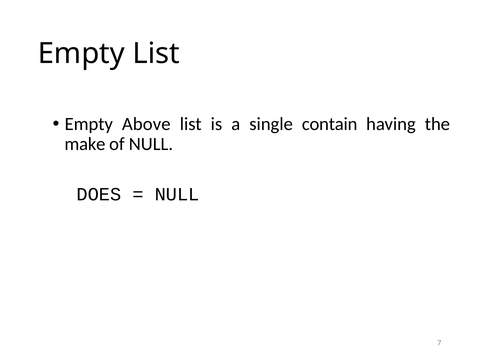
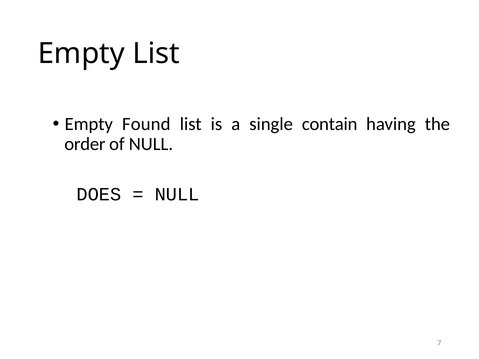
Above: Above -> Found
make: make -> order
